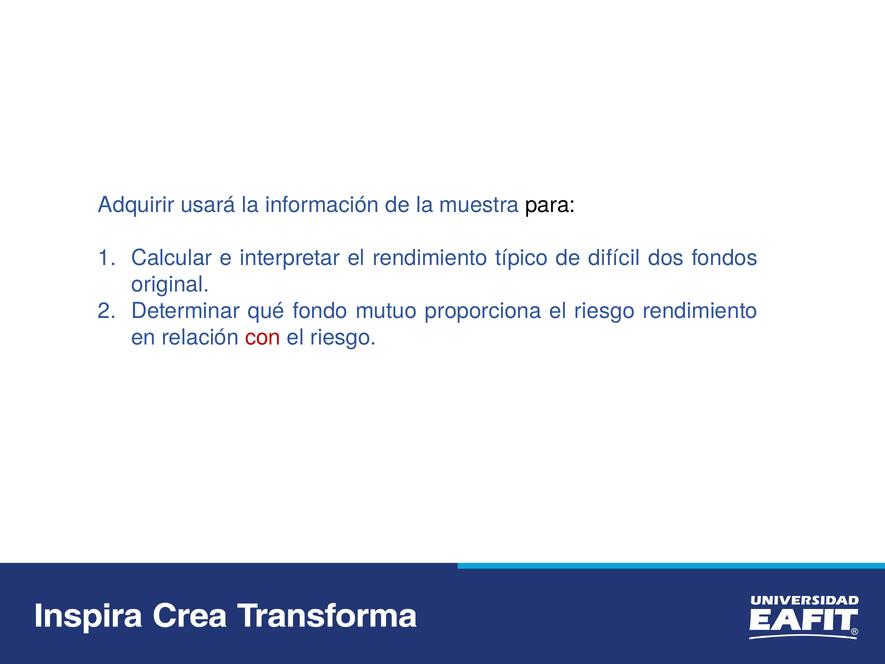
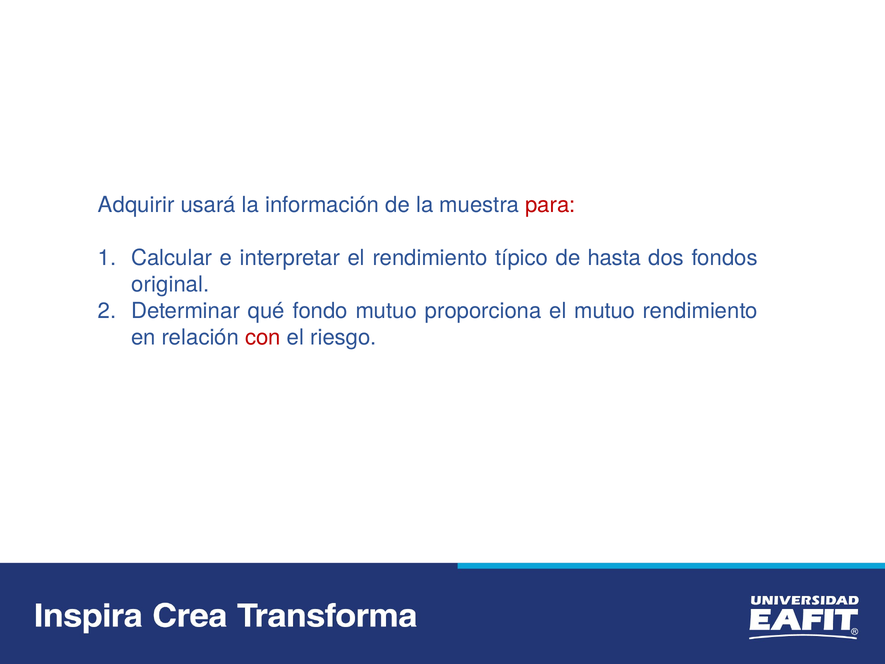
para colour: black -> red
difícil: difícil -> hasta
proporciona el riesgo: riesgo -> mutuo
